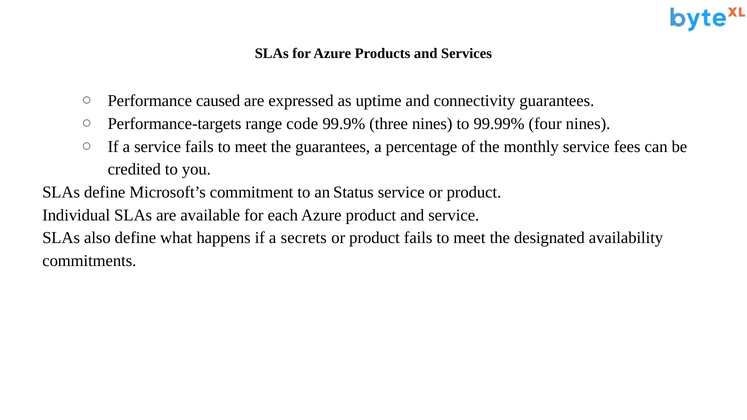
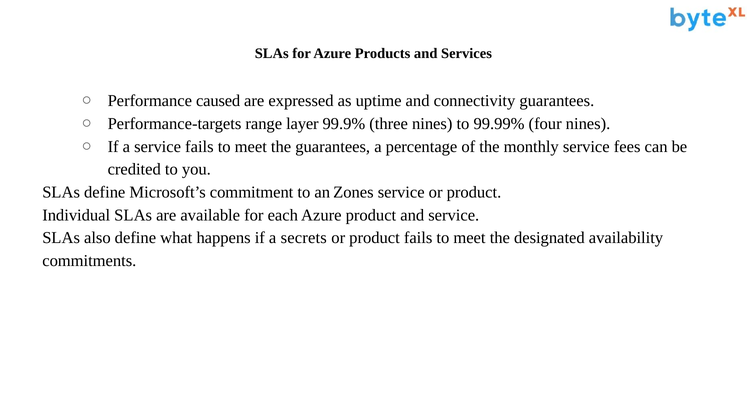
code: code -> layer
Status: Status -> Zones
